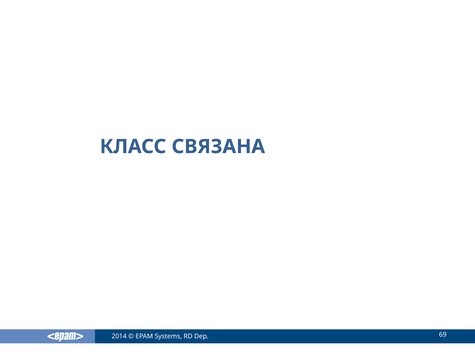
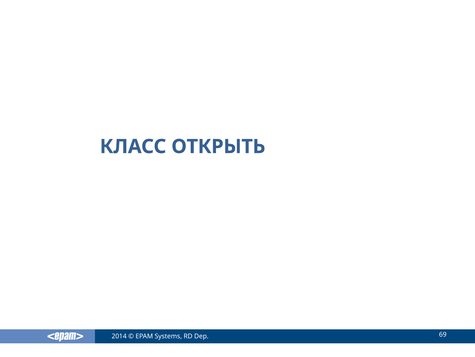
СВЯЗАНА: СВЯЗАНА -> ОТКРЫТЬ
